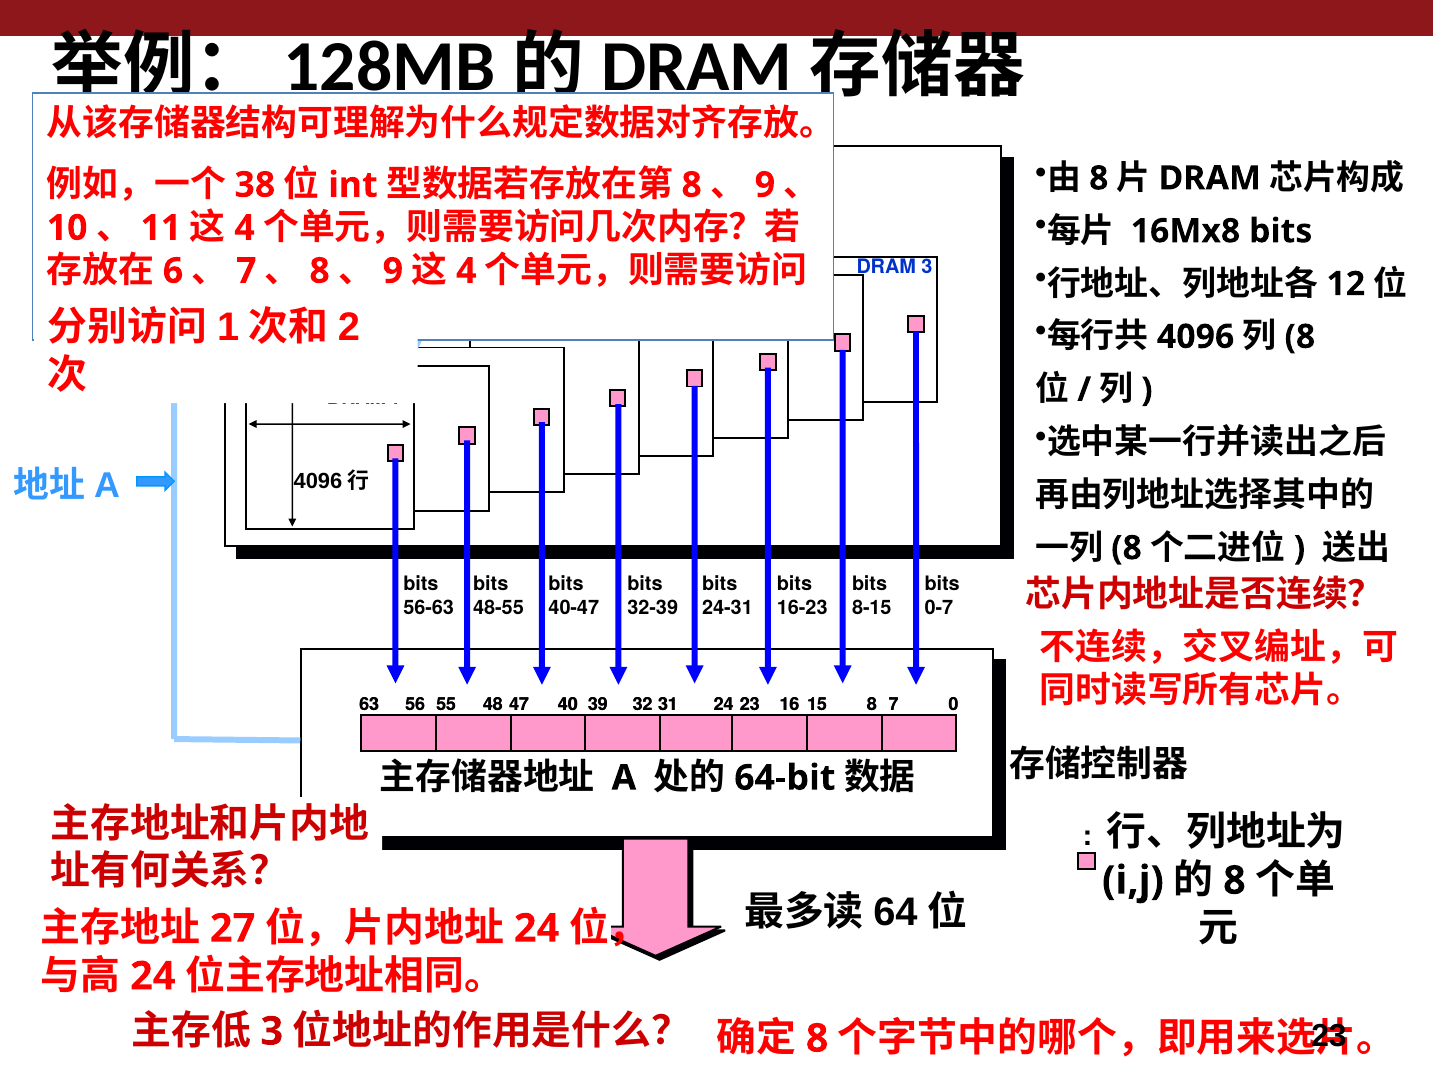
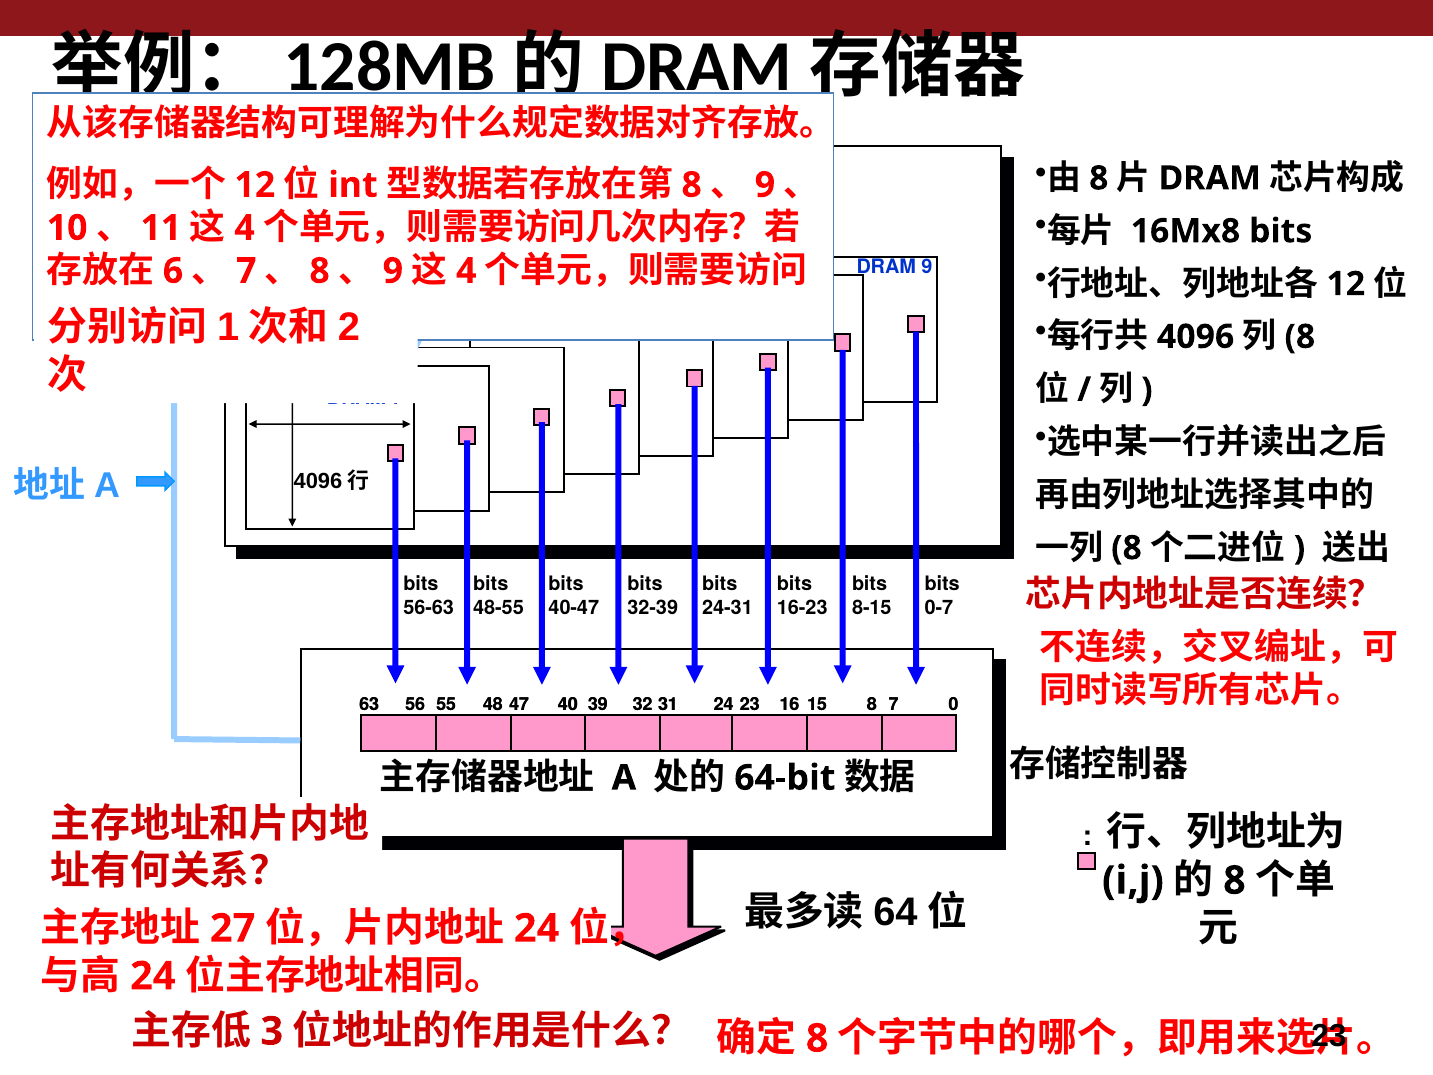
38 at (255, 185): 38 -> 12
DRAM 3: 3 -> 9
